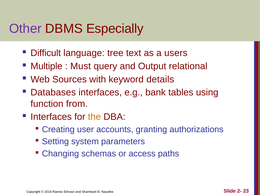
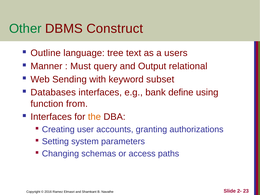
Other colour: purple -> green
Especially: Especially -> Construct
Difficult: Difficult -> Outline
Multiple: Multiple -> Manner
Sources: Sources -> Sending
details: details -> subset
tables: tables -> define
